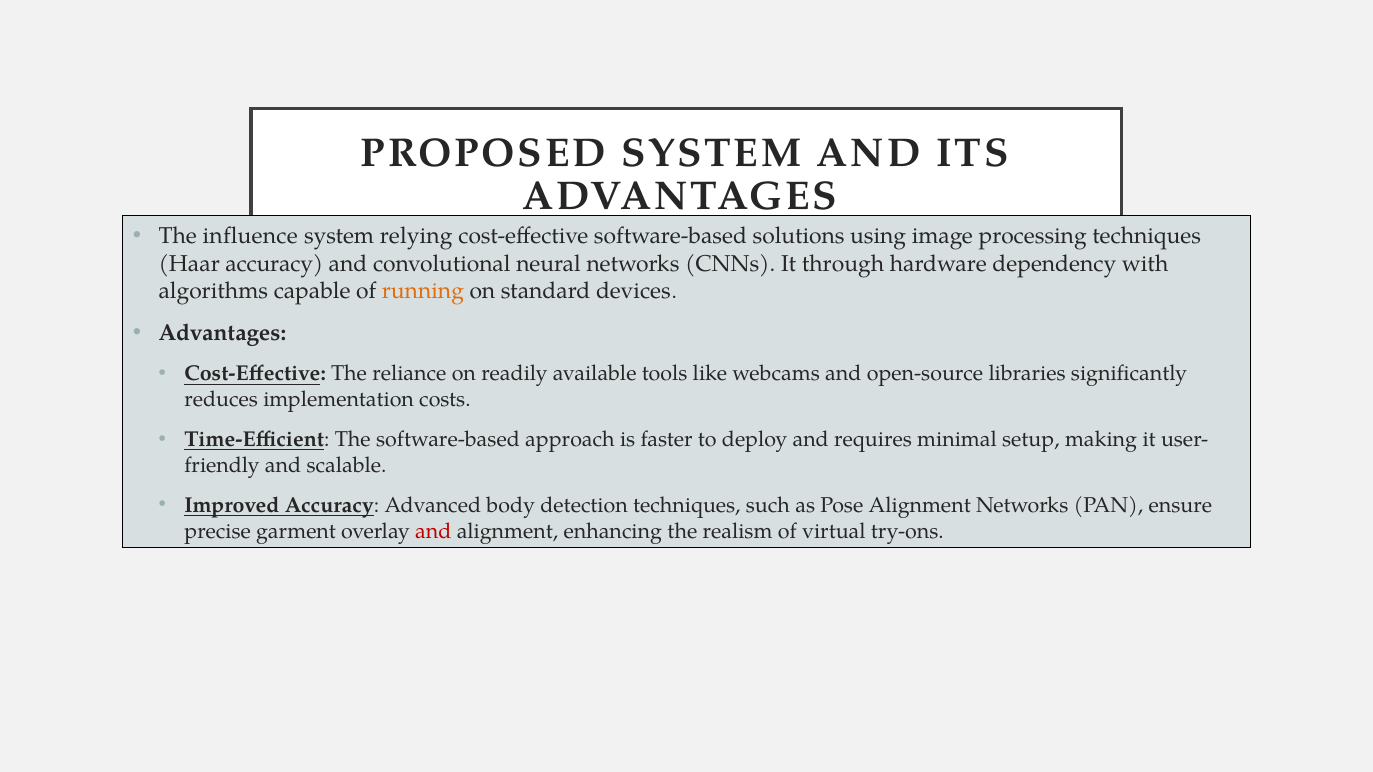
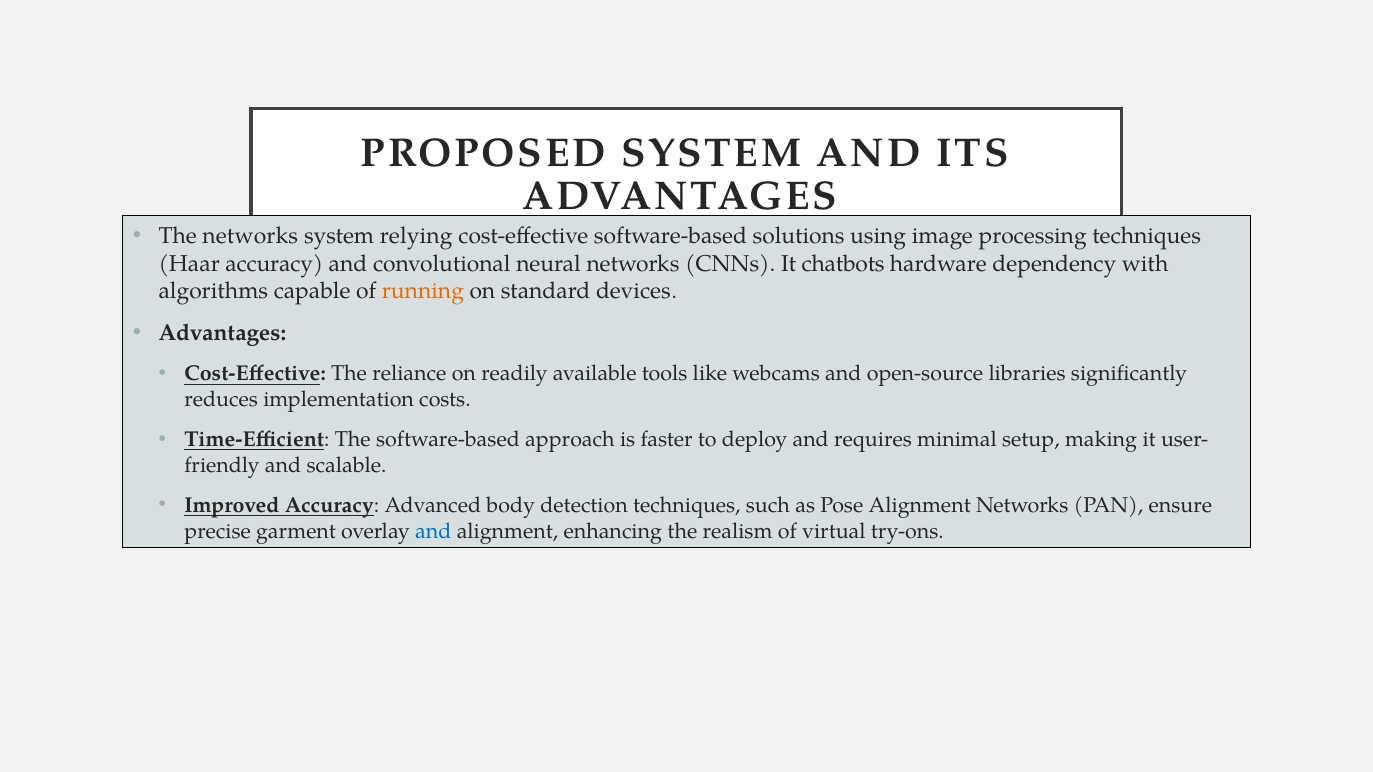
The influence: influence -> networks
through: through -> chatbots
and at (433, 531) colour: red -> blue
